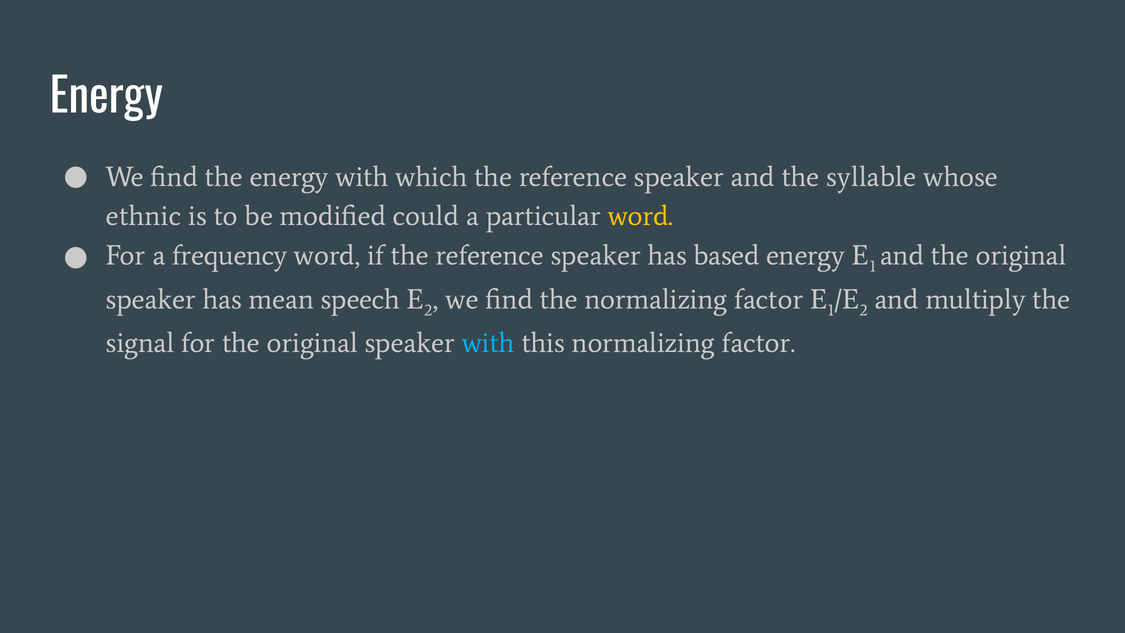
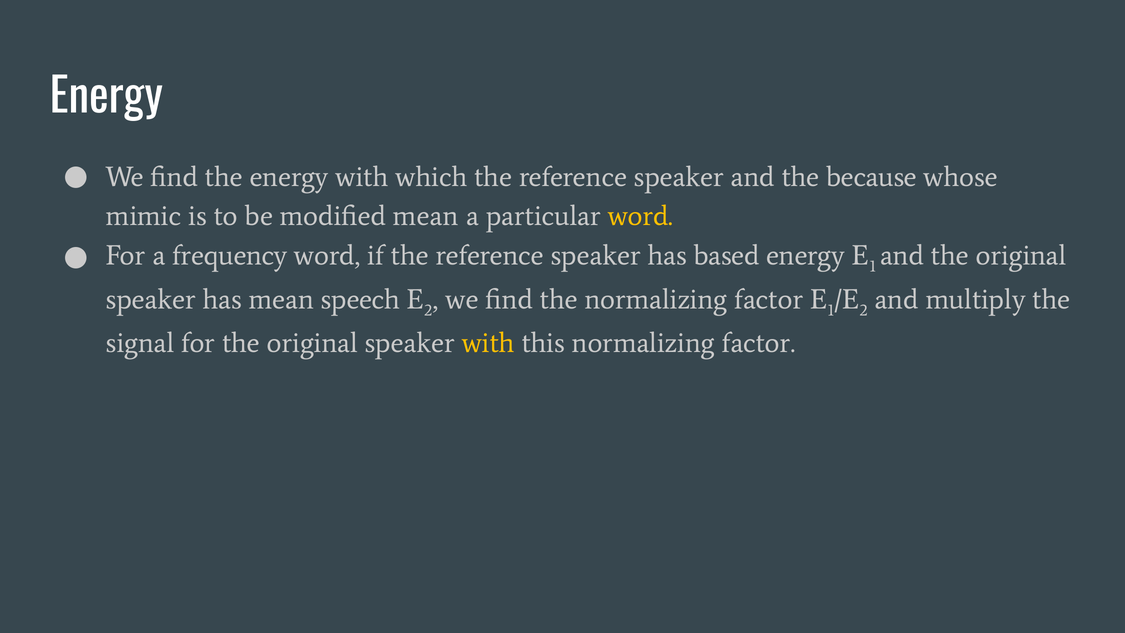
syllable: syllable -> because
ethnic: ethnic -> mimic
modified could: could -> mean
with at (488, 343) colour: light blue -> yellow
